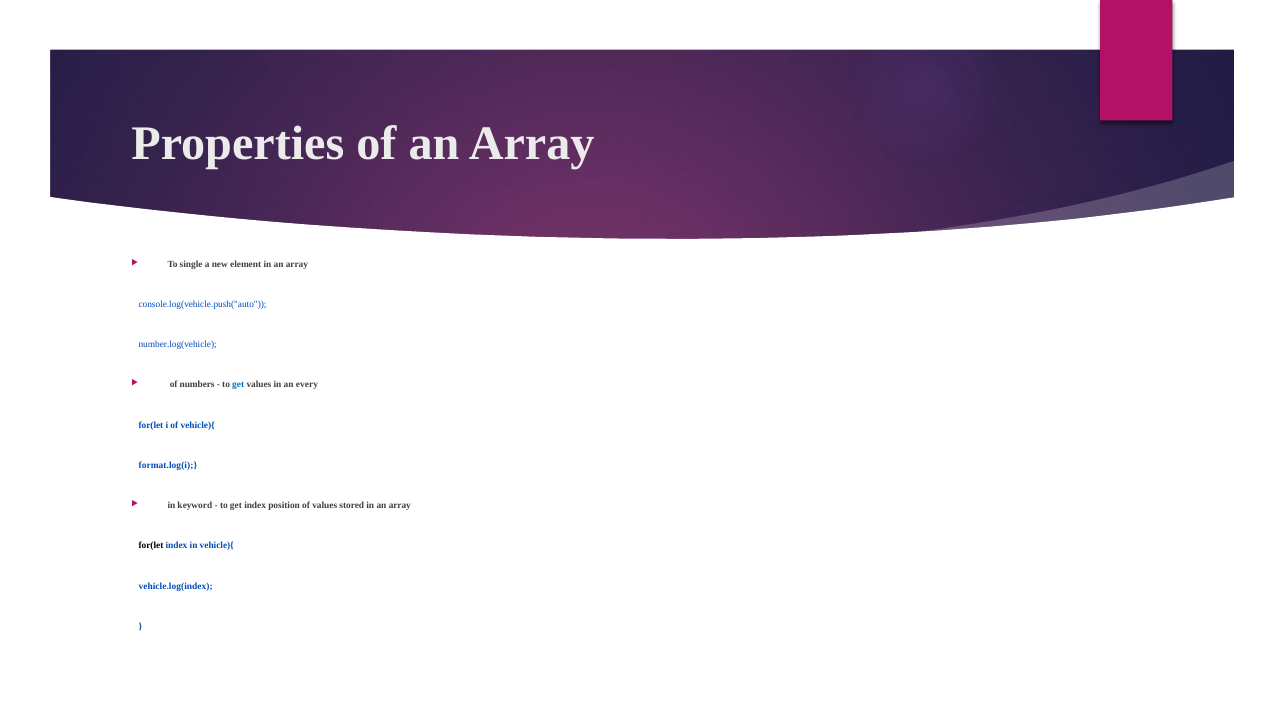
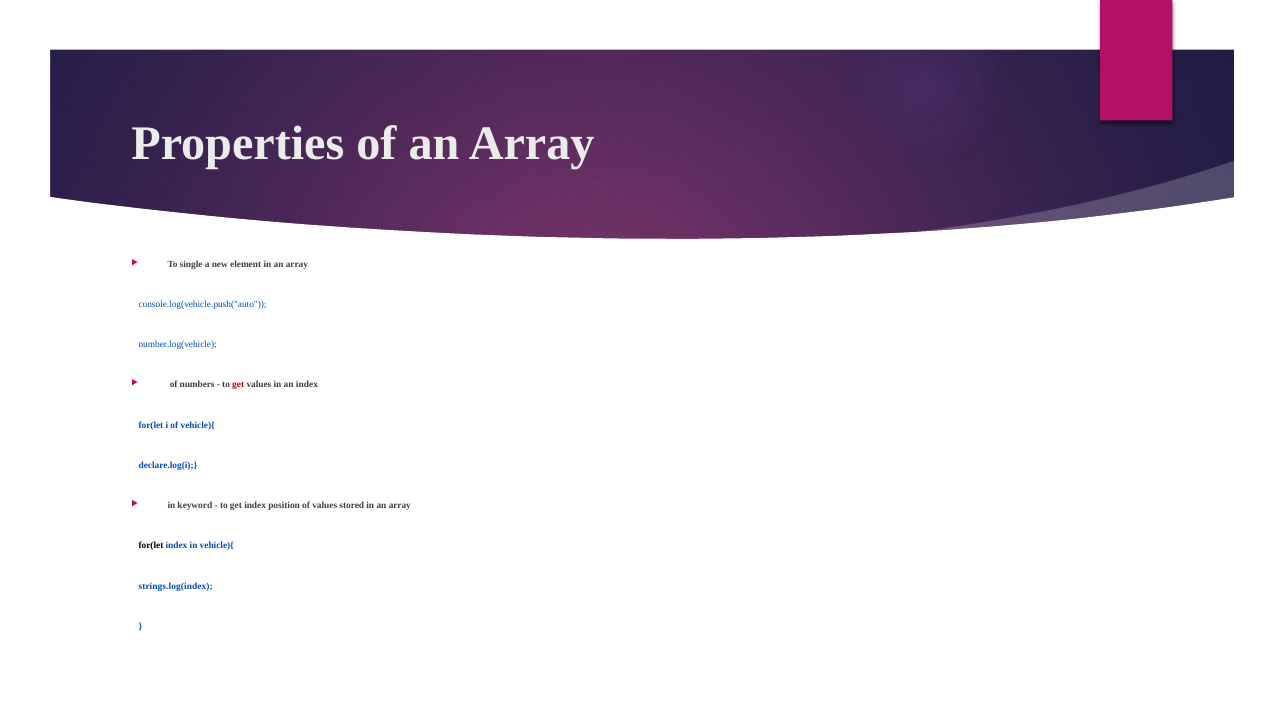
get at (238, 385) colour: blue -> red
an every: every -> index
format.log(i: format.log(i -> declare.log(i
vehicle.log(index: vehicle.log(index -> strings.log(index
